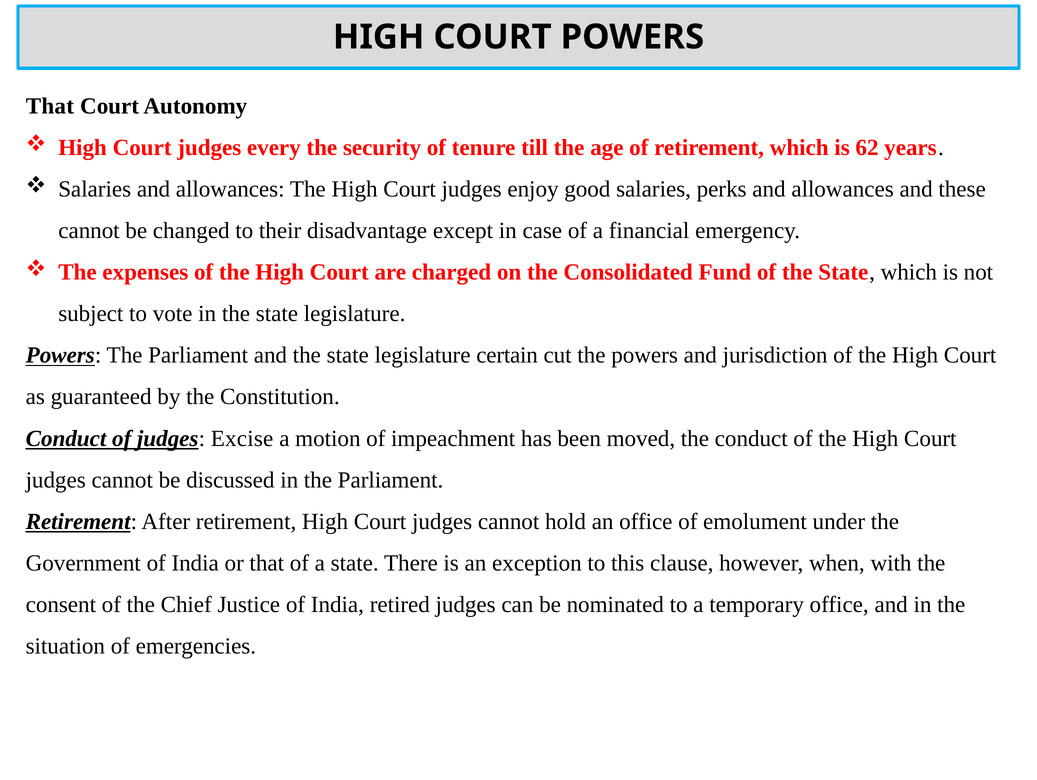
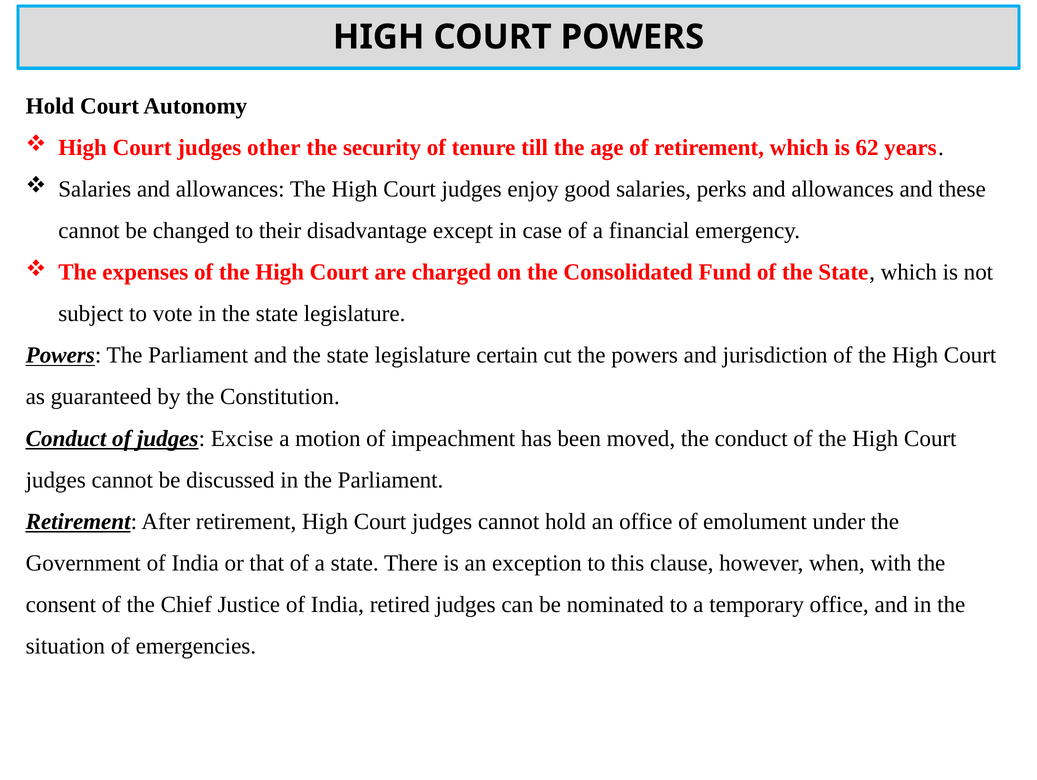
That at (50, 106): That -> Hold
every: every -> other
